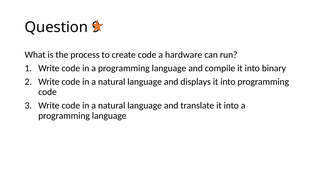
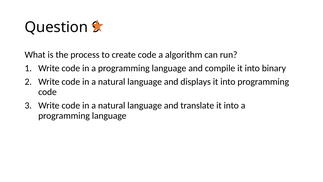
hardware: hardware -> algorithm
